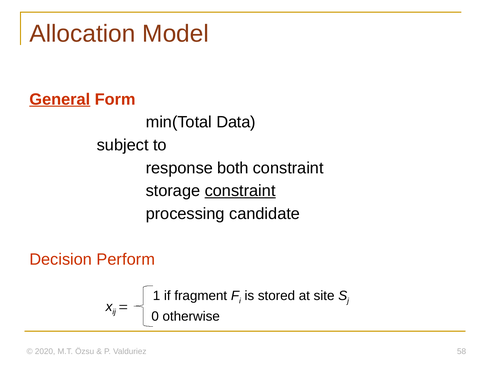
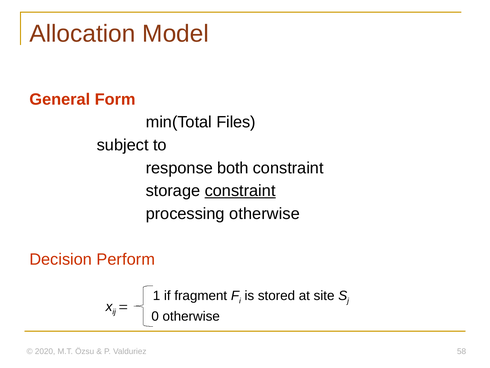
General underline: present -> none
Data: Data -> Files
processing candidate: candidate -> otherwise
